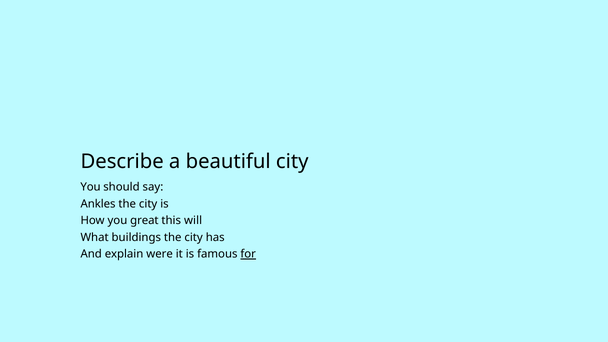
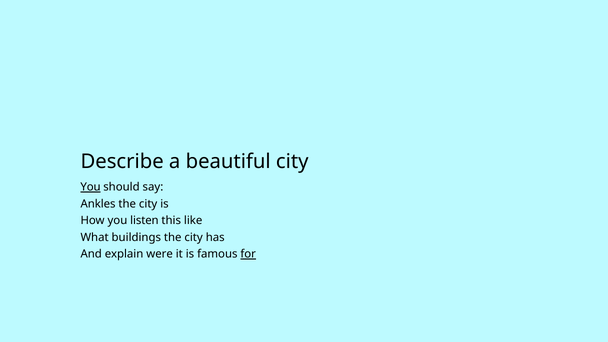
You at (91, 187) underline: none -> present
great: great -> listen
will: will -> like
